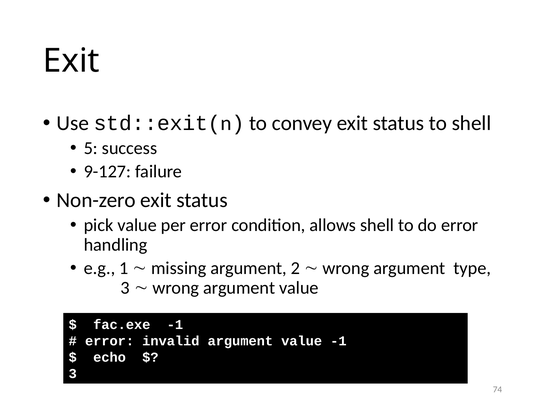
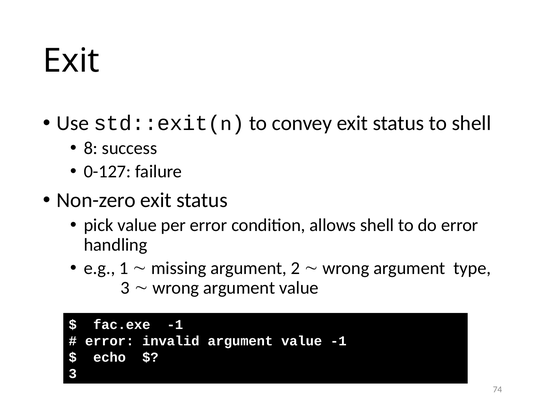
5: 5 -> 8
9-127: 9-127 -> 0-127
